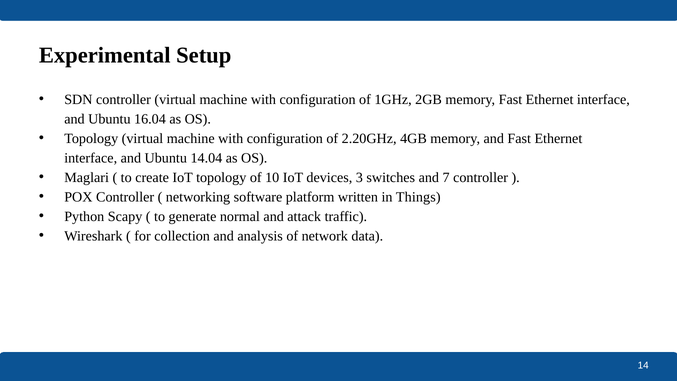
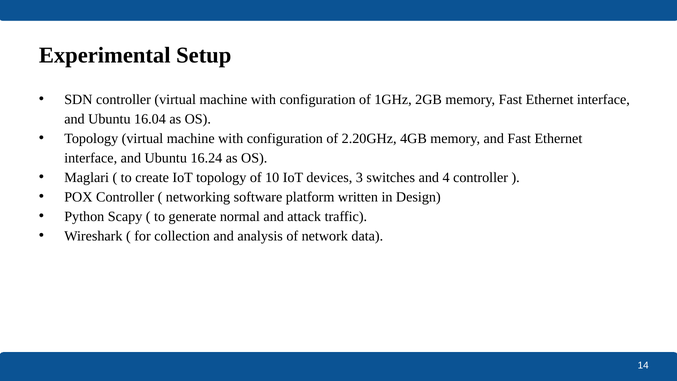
14.04: 14.04 -> 16.24
7: 7 -> 4
Things: Things -> Design
